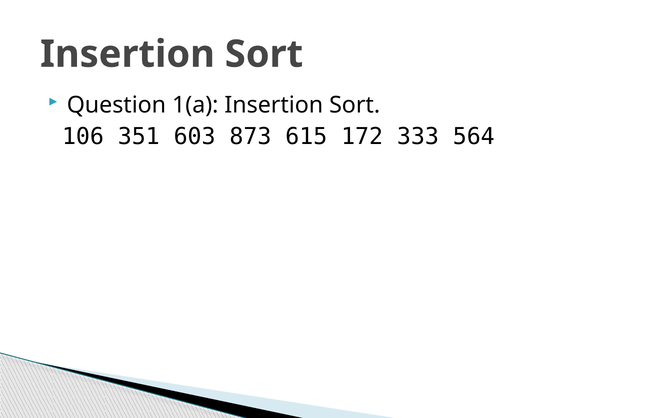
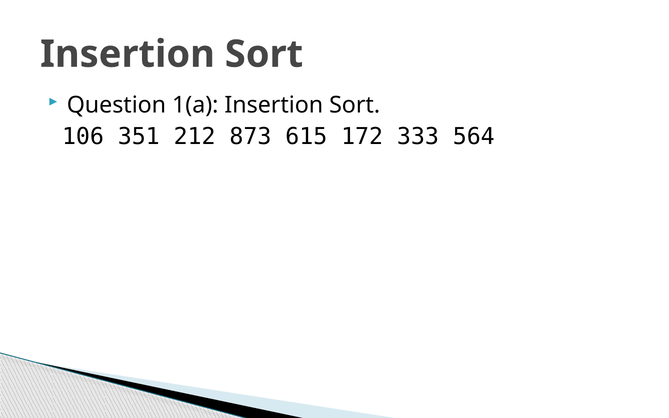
603: 603 -> 212
